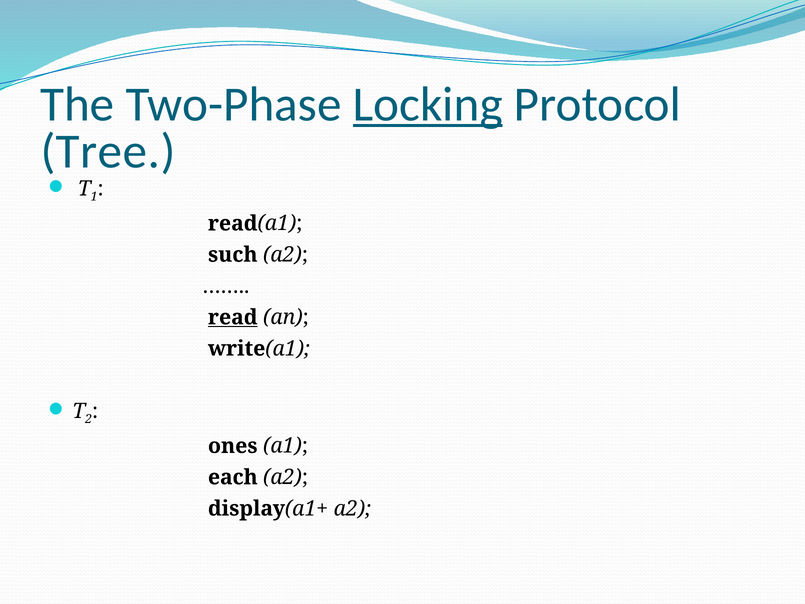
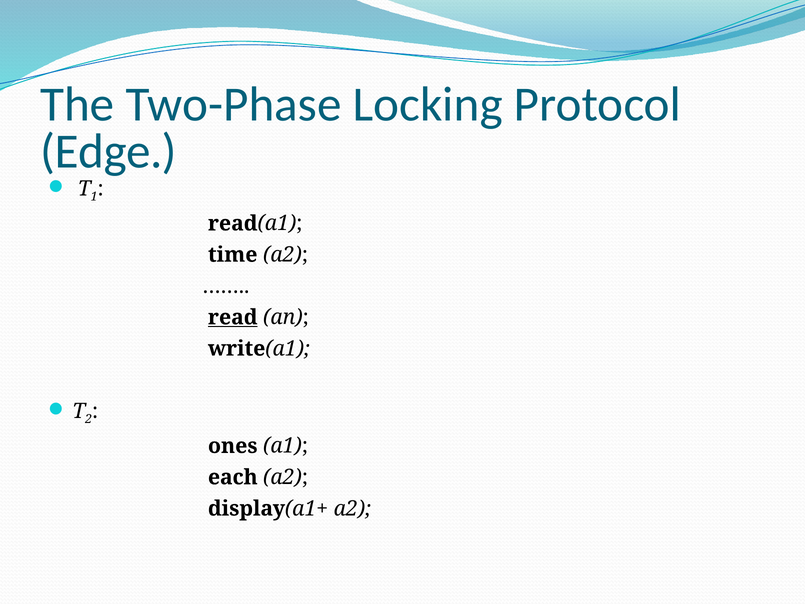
Locking underline: present -> none
Tree: Tree -> Edge
such: such -> time
